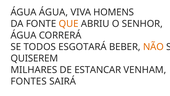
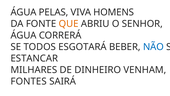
ÁGUA ÁGUA: ÁGUA -> PELAS
NÃO colour: orange -> blue
QUISEREM: QUISEREM -> ESTANCAR
ESTANCAR: ESTANCAR -> DINHEIRO
